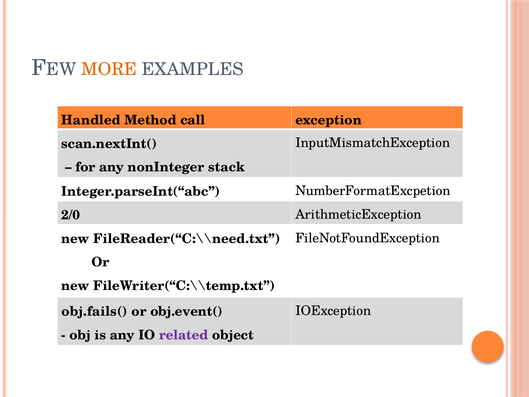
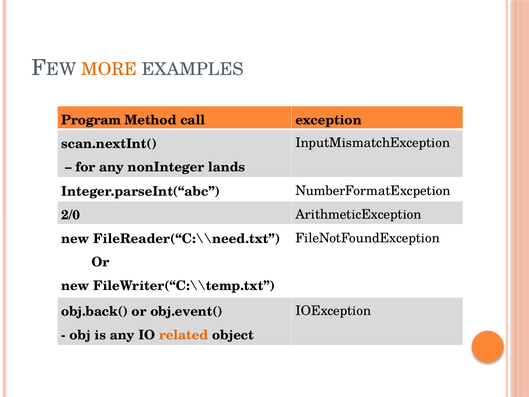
Handled: Handled -> Program
stack: stack -> lands
obj.fails(: obj.fails( -> obj.back(
related colour: purple -> orange
